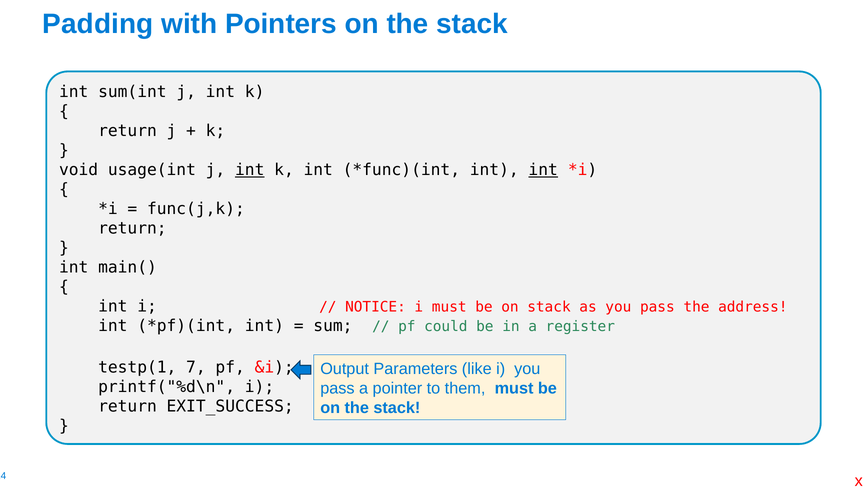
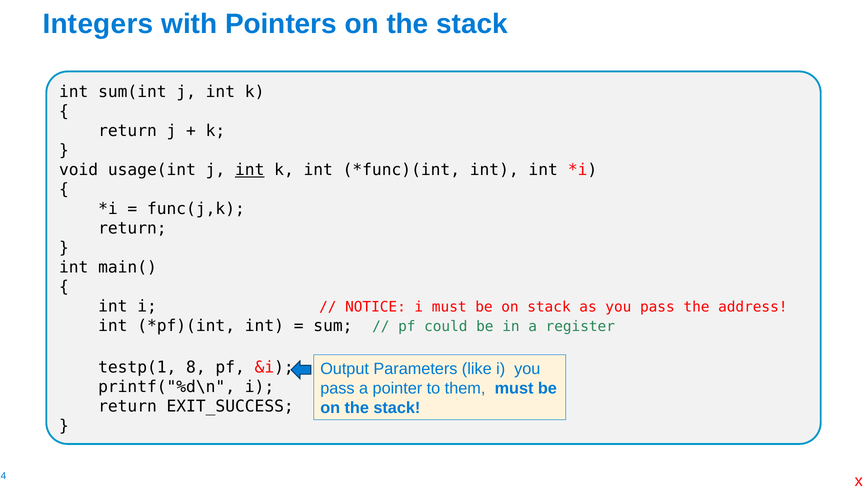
Padding: Padding -> Integers
int at (543, 170) underline: present -> none
7: 7 -> 8
